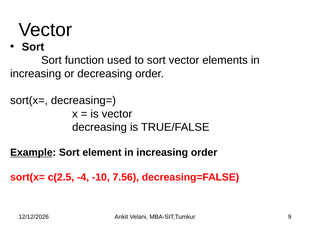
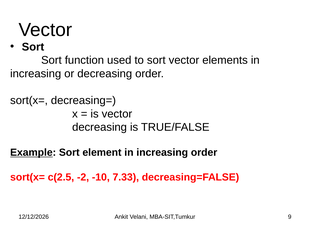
-4: -4 -> -2
7.56: 7.56 -> 7.33
